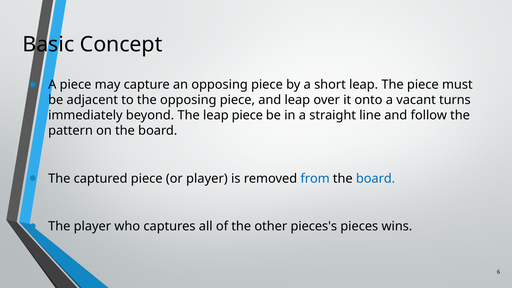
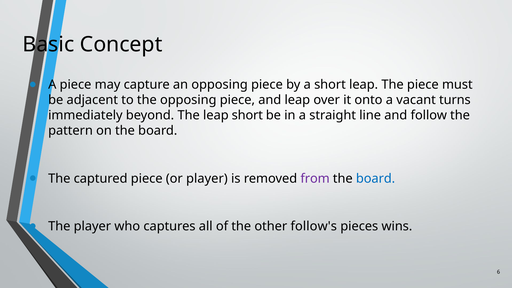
leap piece: piece -> short
from colour: blue -> purple
pieces's: pieces's -> follow's
